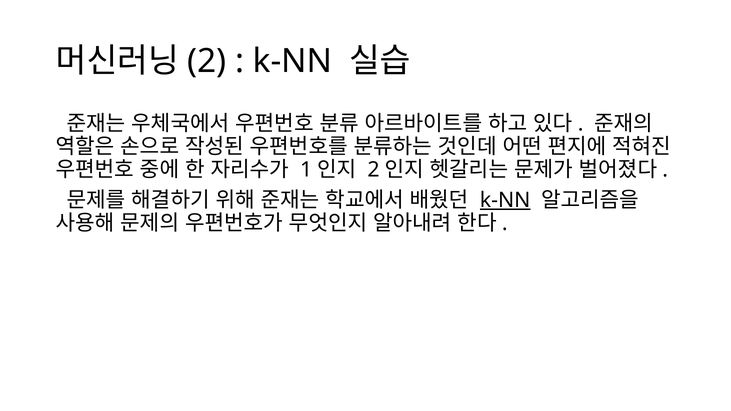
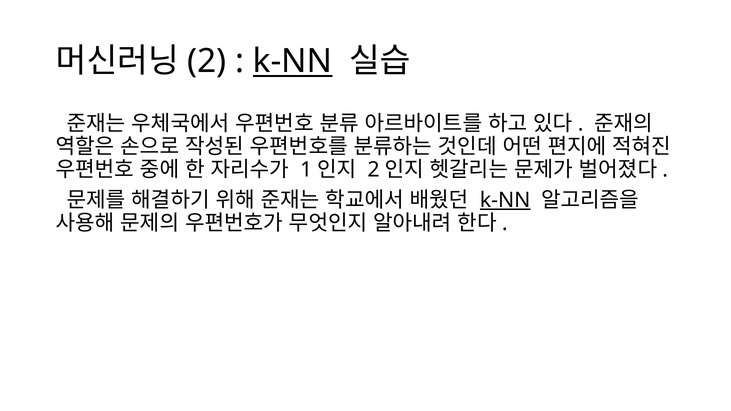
k-NN at (293, 61) underline: none -> present
